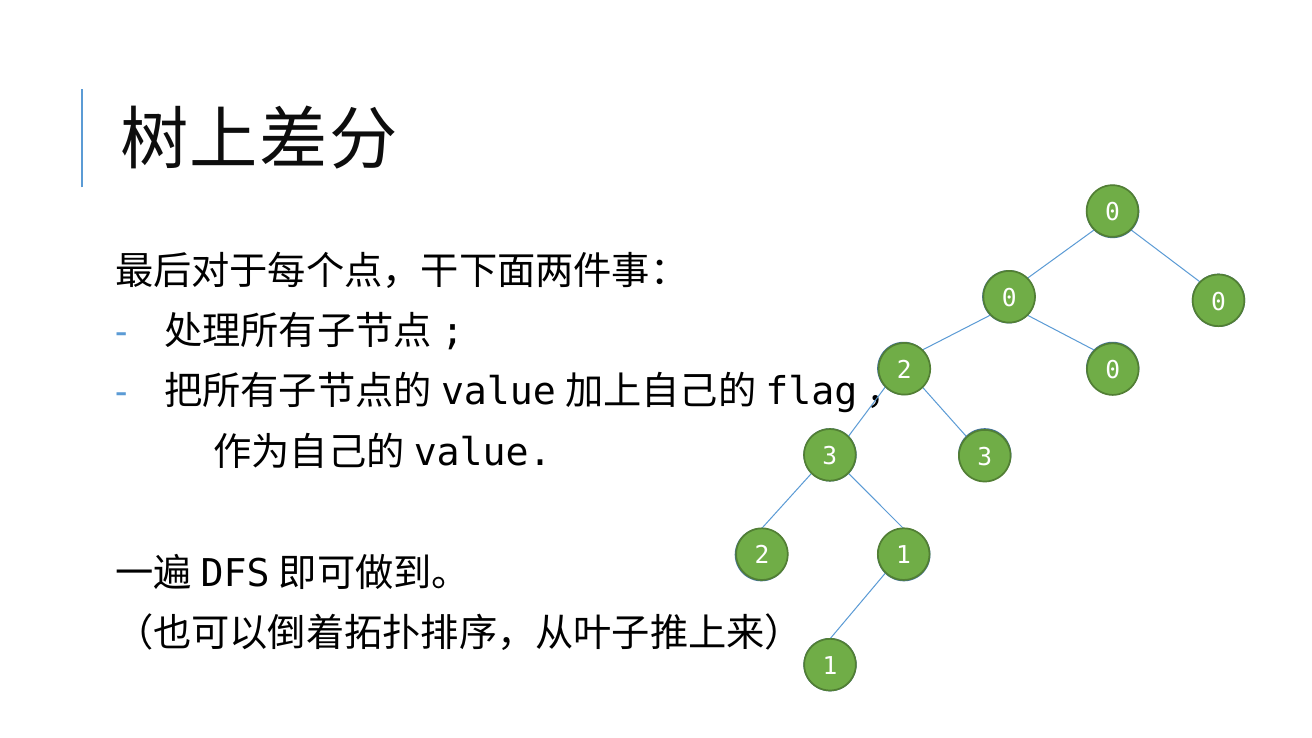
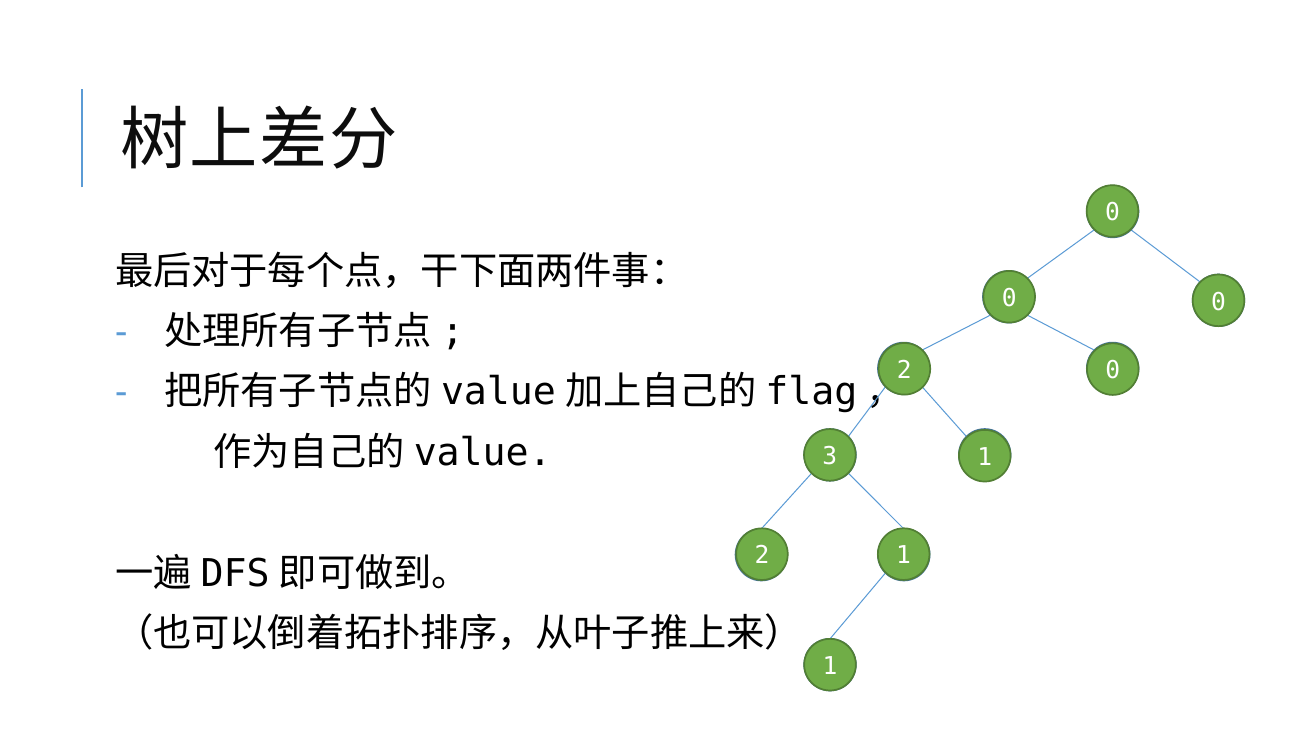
3 3: 3 -> 1
